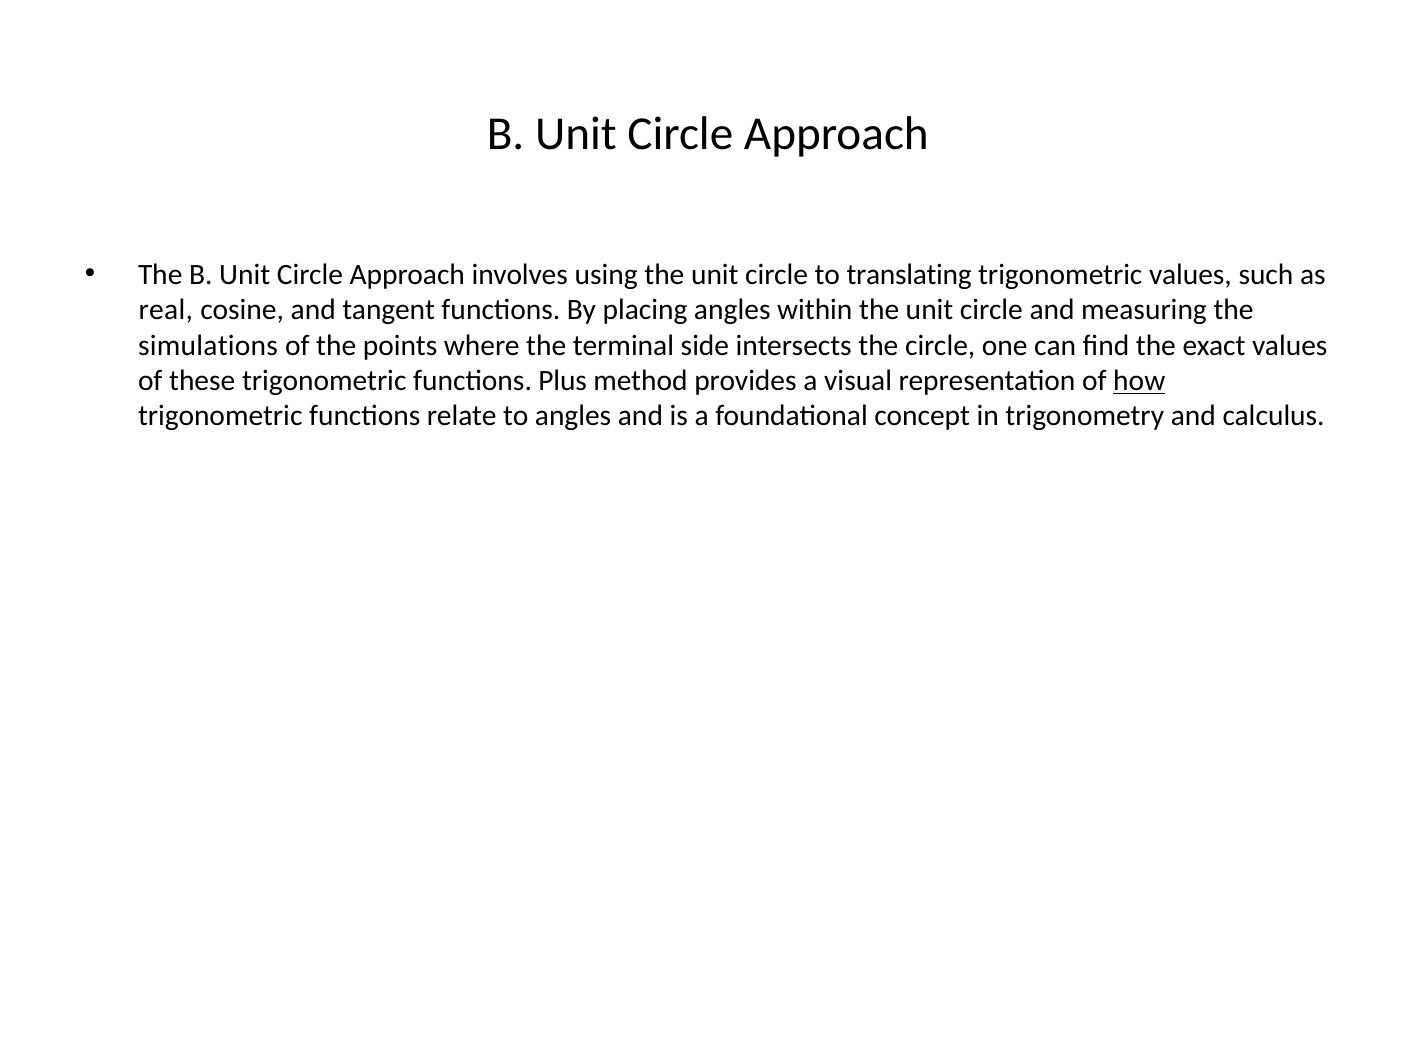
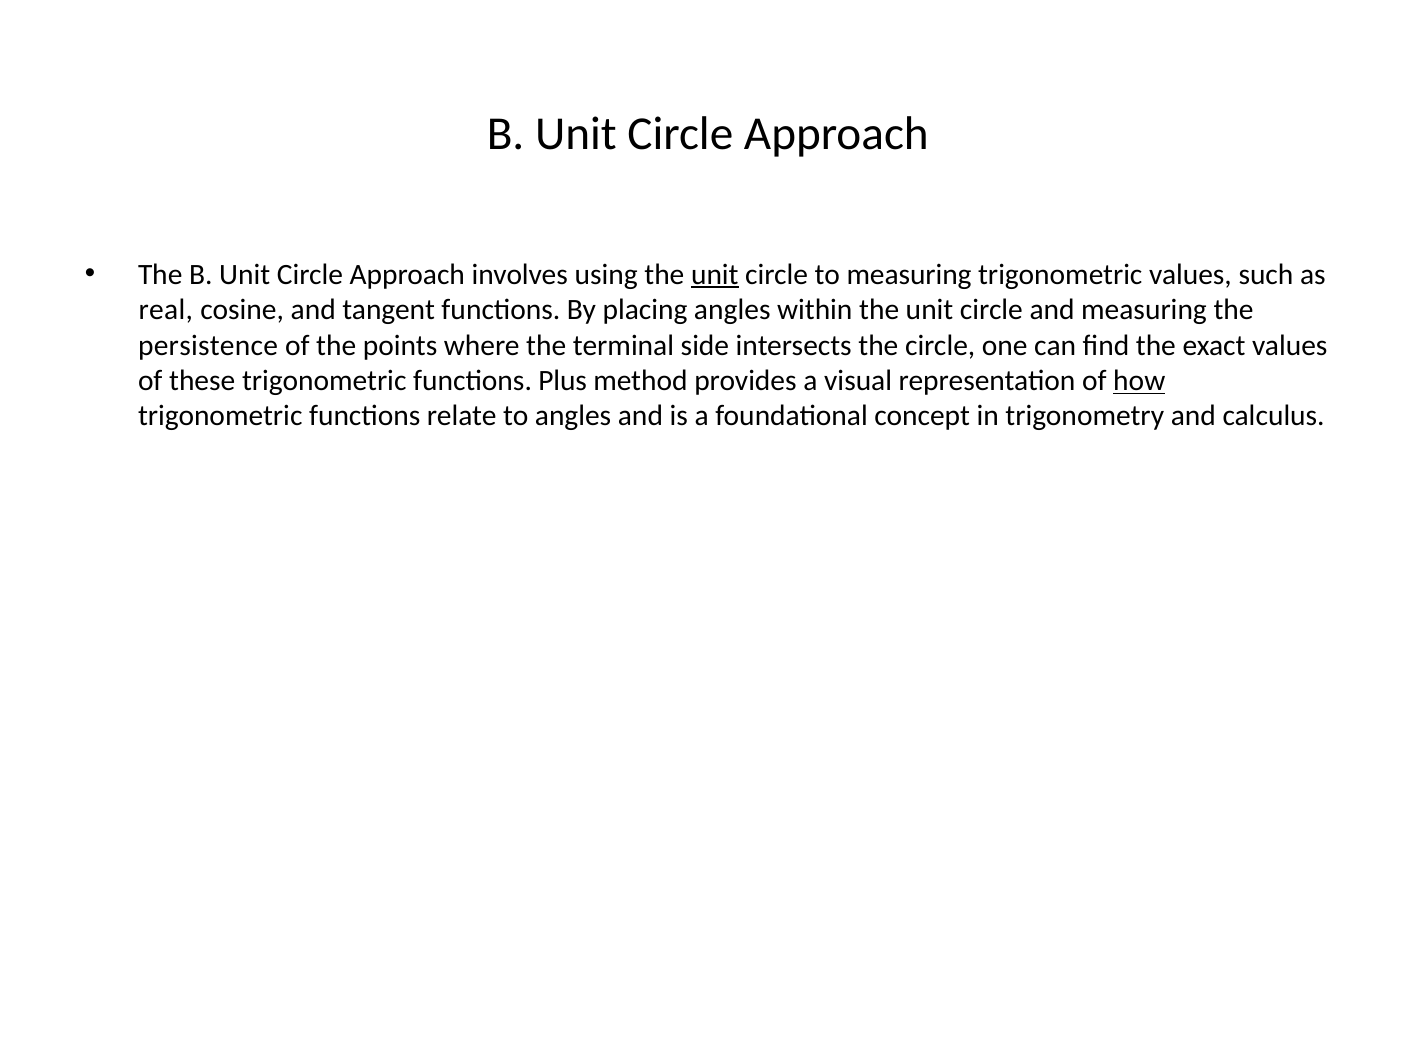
unit at (715, 275) underline: none -> present
to translating: translating -> measuring
simulations: simulations -> persistence
